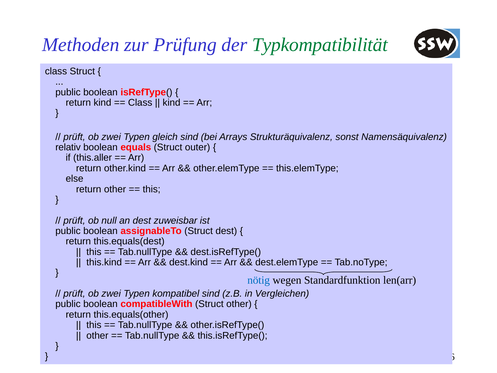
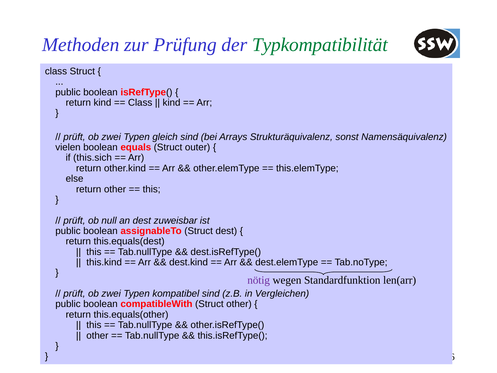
relativ: relativ -> vielen
this.aller: this.aller -> this.sich
nötig colour: blue -> purple
